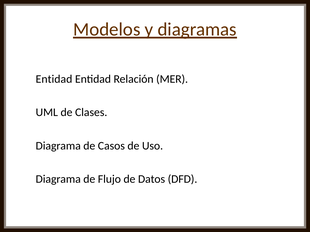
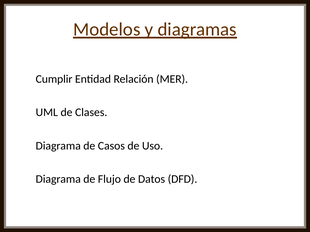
Entidad at (54, 79): Entidad -> Cumplir
